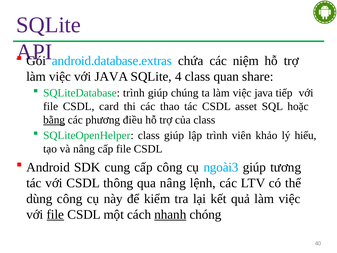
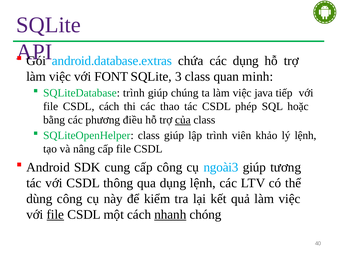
các niệm: niệm -> dụng
với JAVA: JAVA -> FONT
4: 4 -> 3
share: share -> minh
CSDL card: card -> cách
asset: asset -> phép
bằng underline: present -> none
của underline: none -> present
lý hiểu: hiểu -> lệnh
qua nâng: nâng -> dụng
